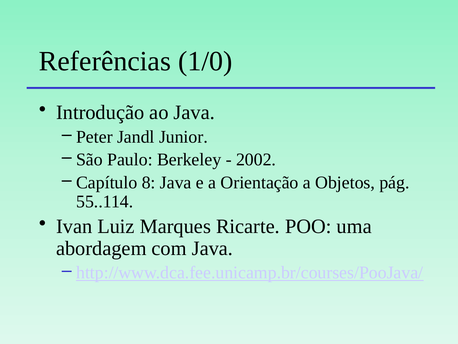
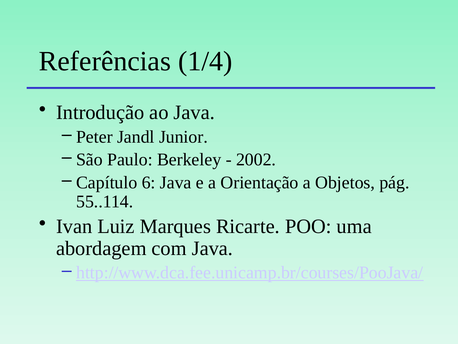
1/0: 1/0 -> 1/4
8: 8 -> 6
